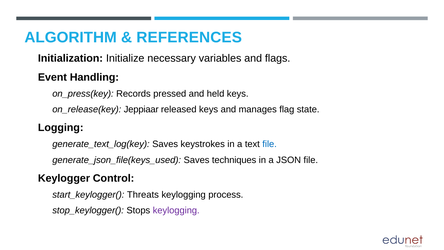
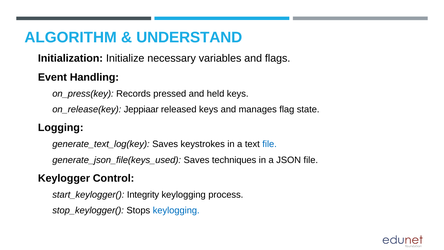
REFERENCES: REFERENCES -> UNDERSTAND
Threats: Threats -> Integrity
keylogging at (176, 210) colour: purple -> blue
